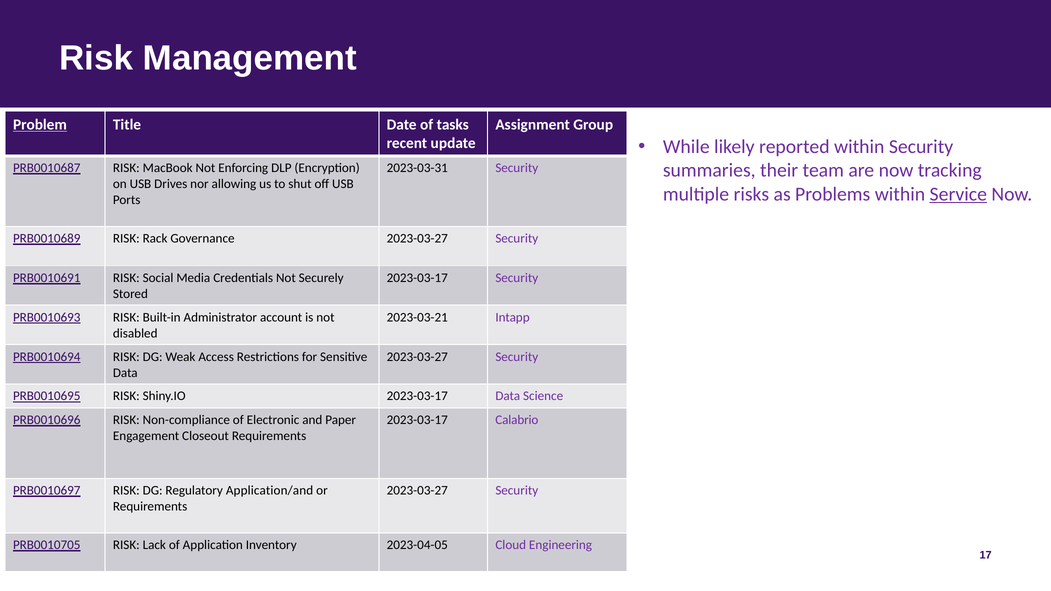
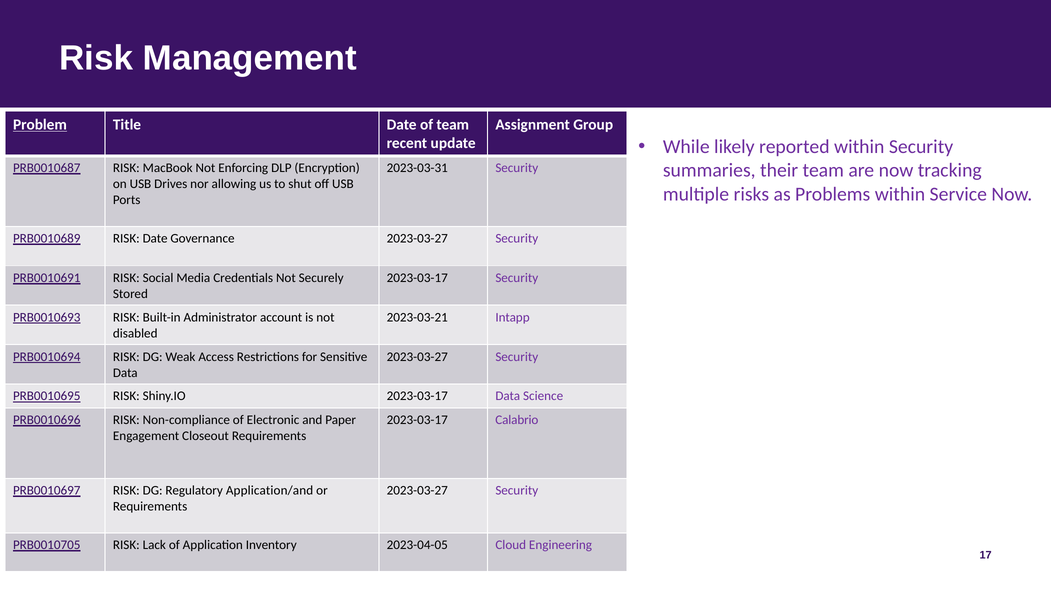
of tasks: tasks -> team
Service underline: present -> none
RISK Rack: Rack -> Date
